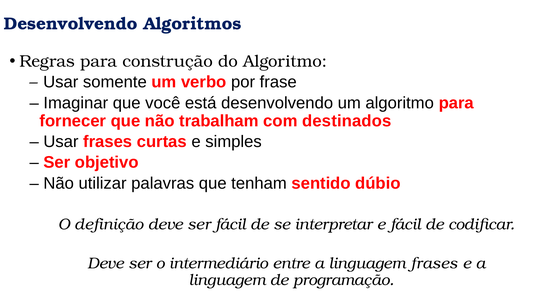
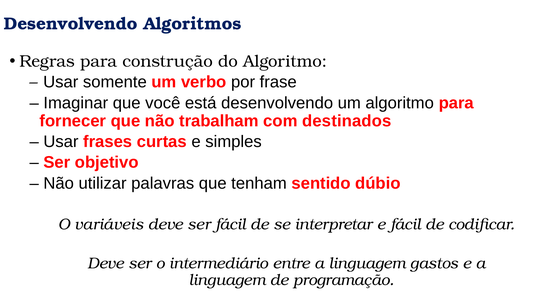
definição: definição -> variáveis
linguagem frases: frases -> gastos
